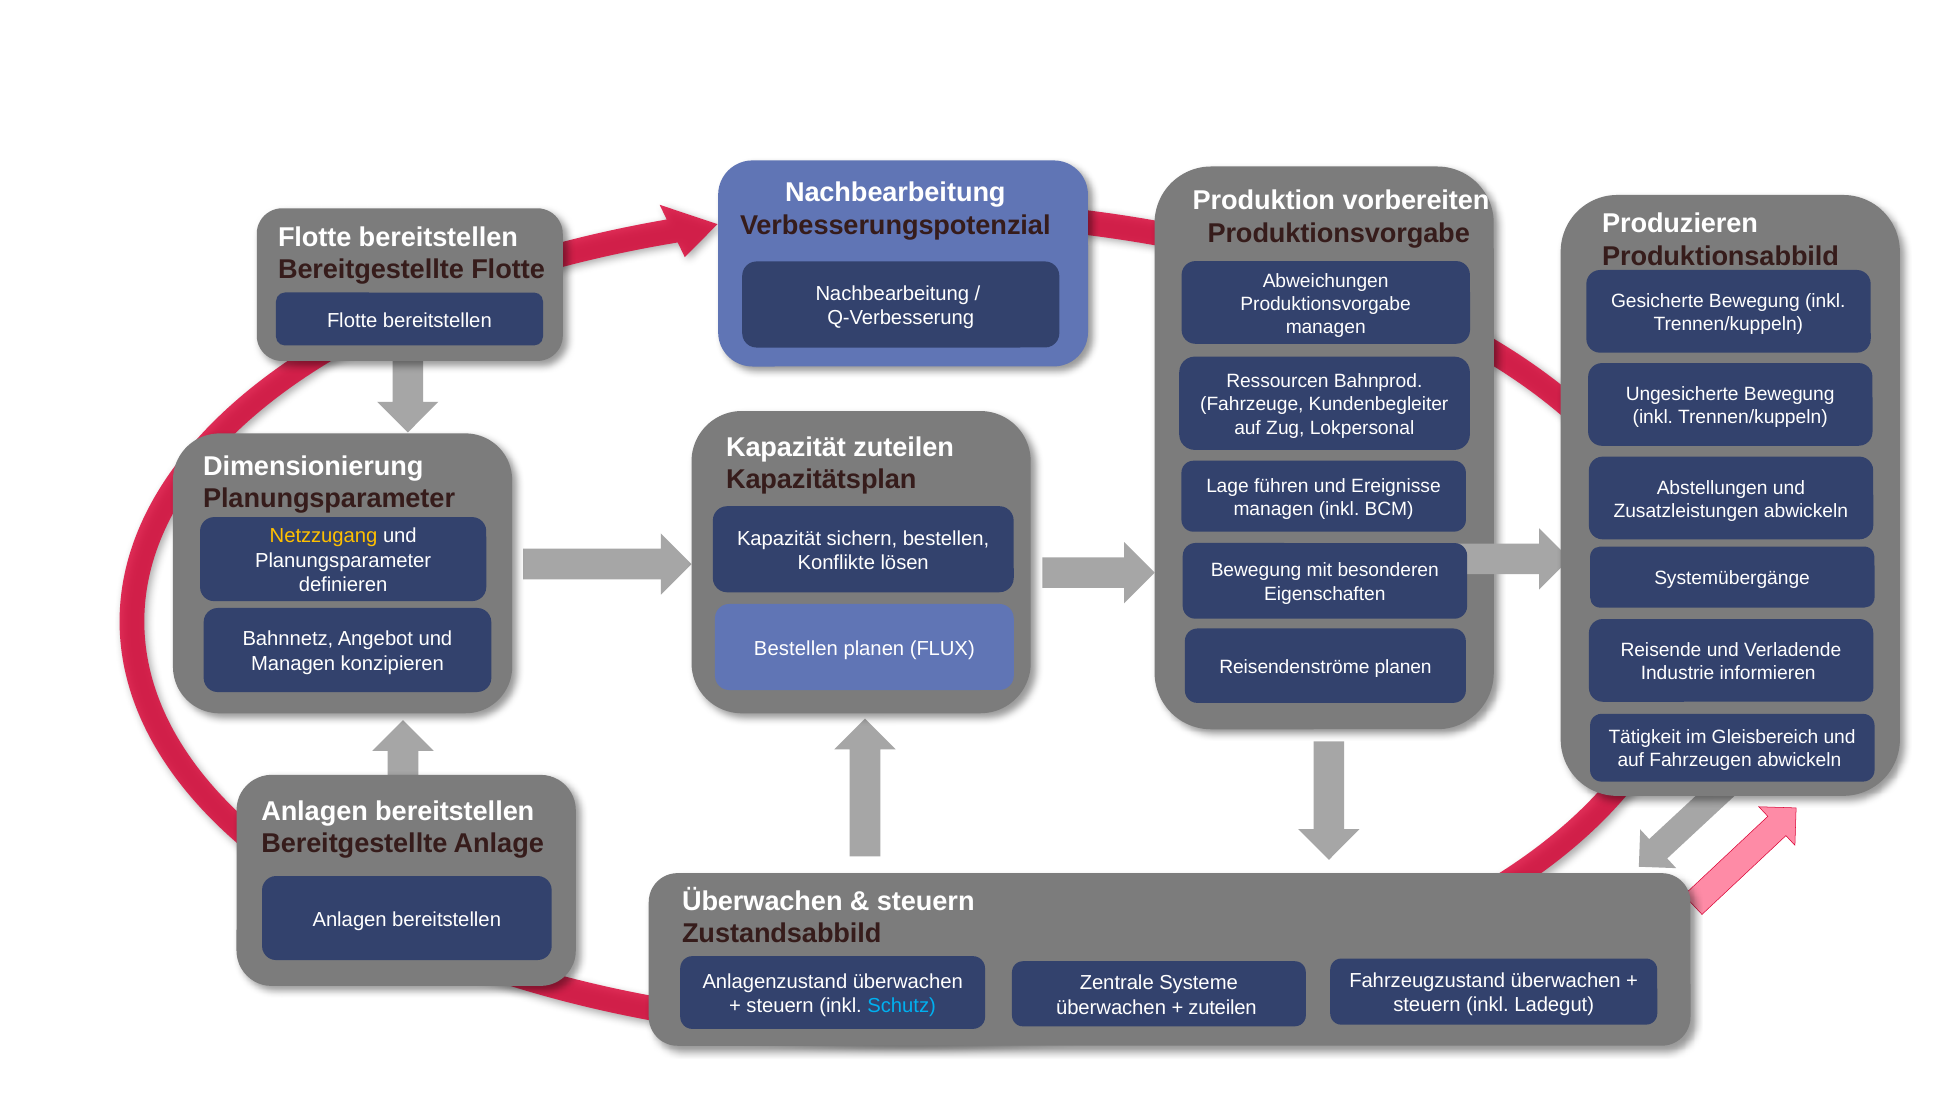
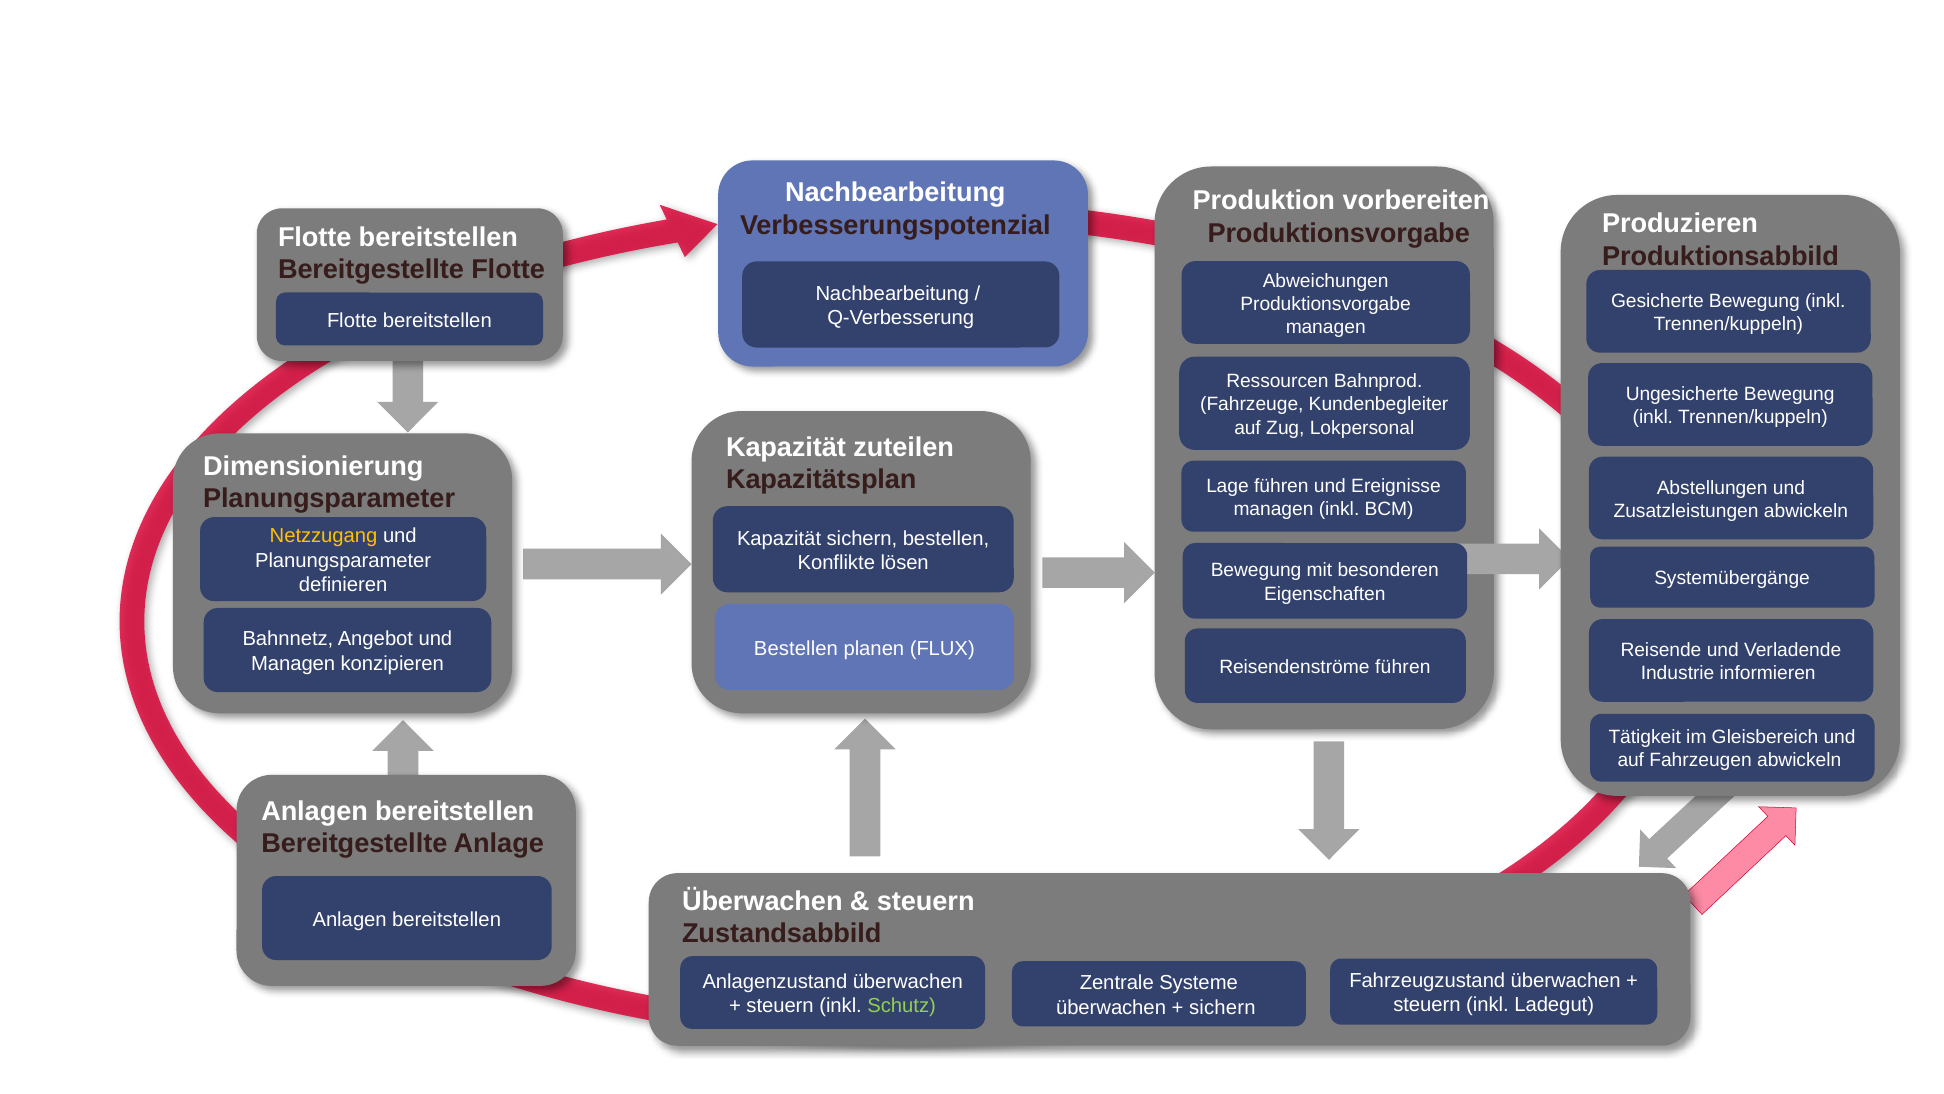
Reisendenströme planen: planen -> führen
Schutz colour: light blue -> light green
zuteilen at (1223, 1007): zuteilen -> sichern
